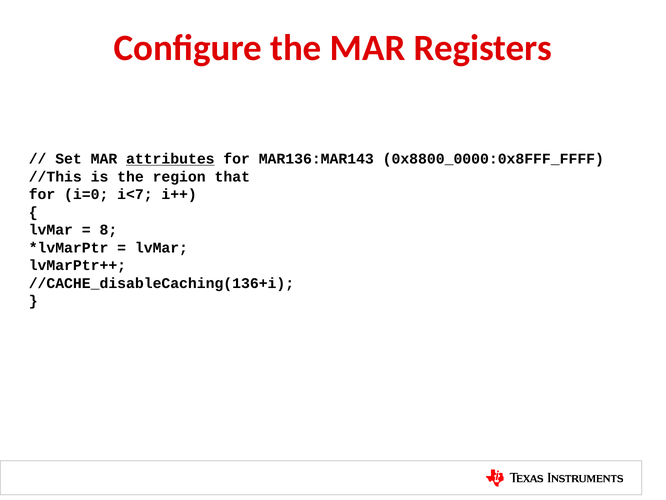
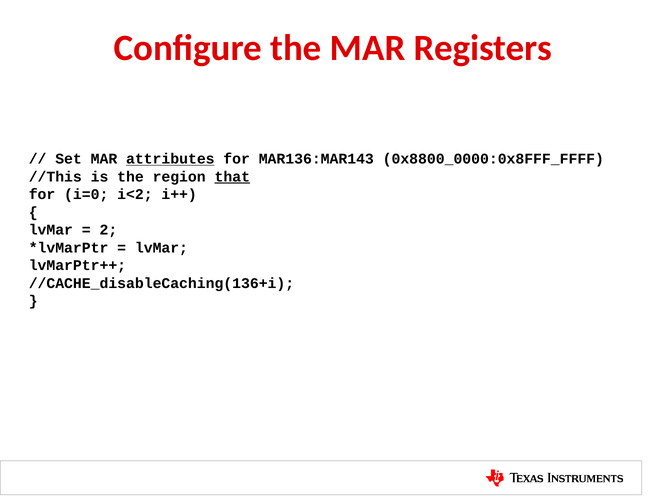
that underline: none -> present
i<7: i<7 -> i<2
8: 8 -> 2
